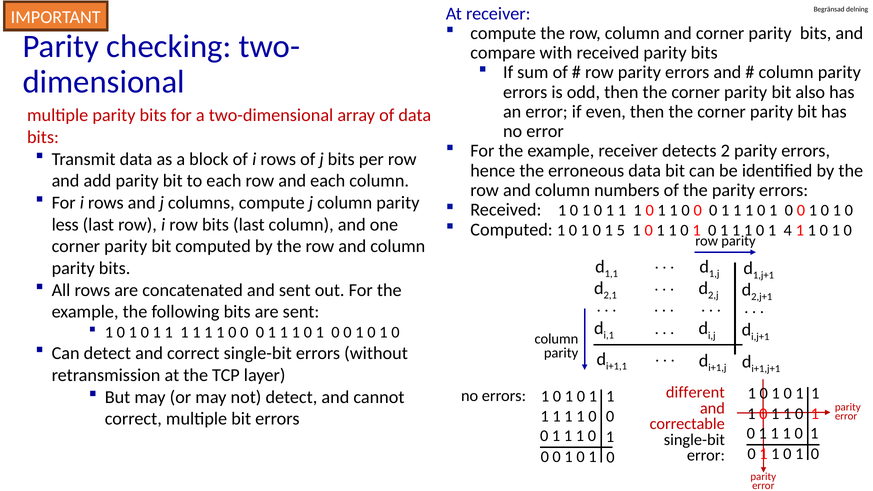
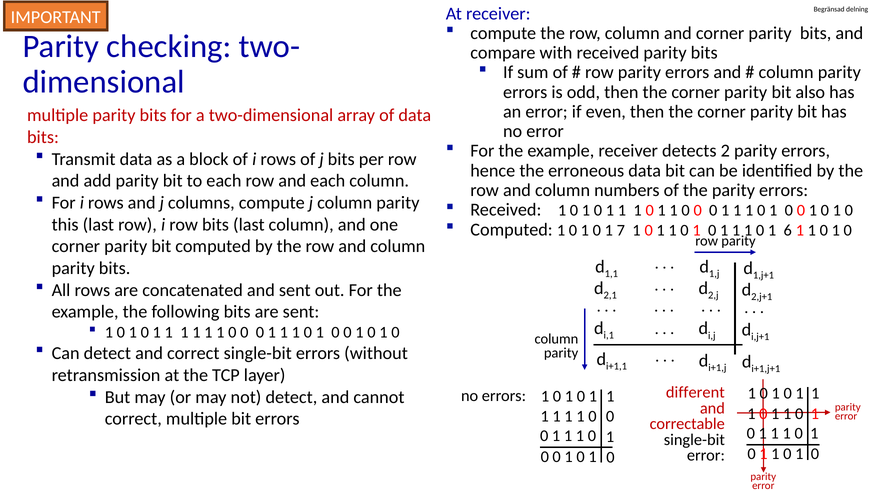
less: less -> this
5: 5 -> 7
4: 4 -> 6
